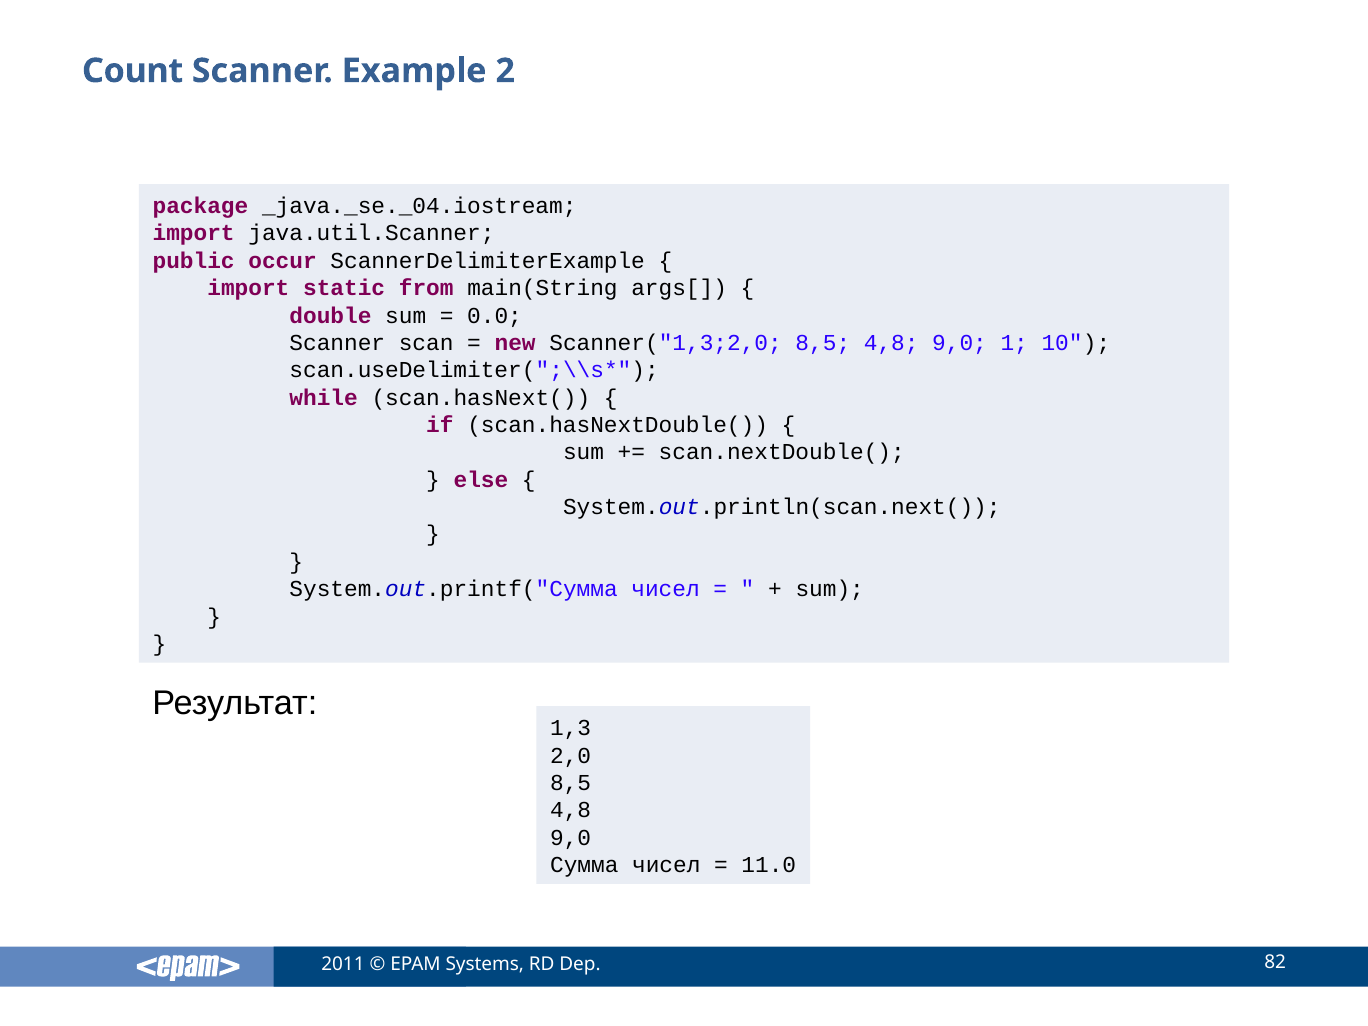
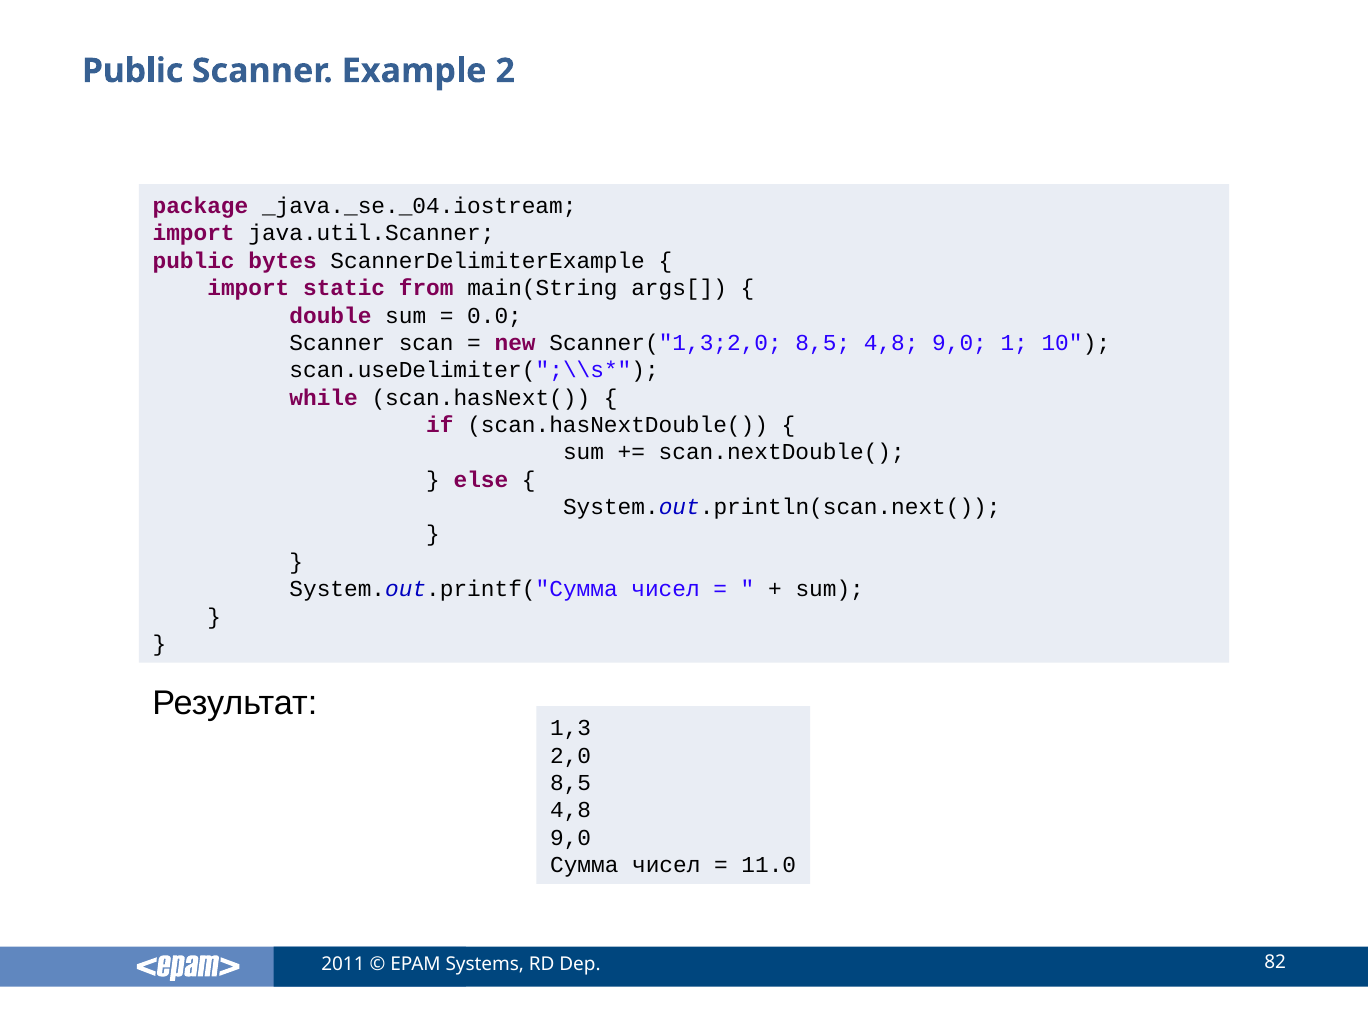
Count at (133, 71): Count -> Public
occur: occur -> bytes
